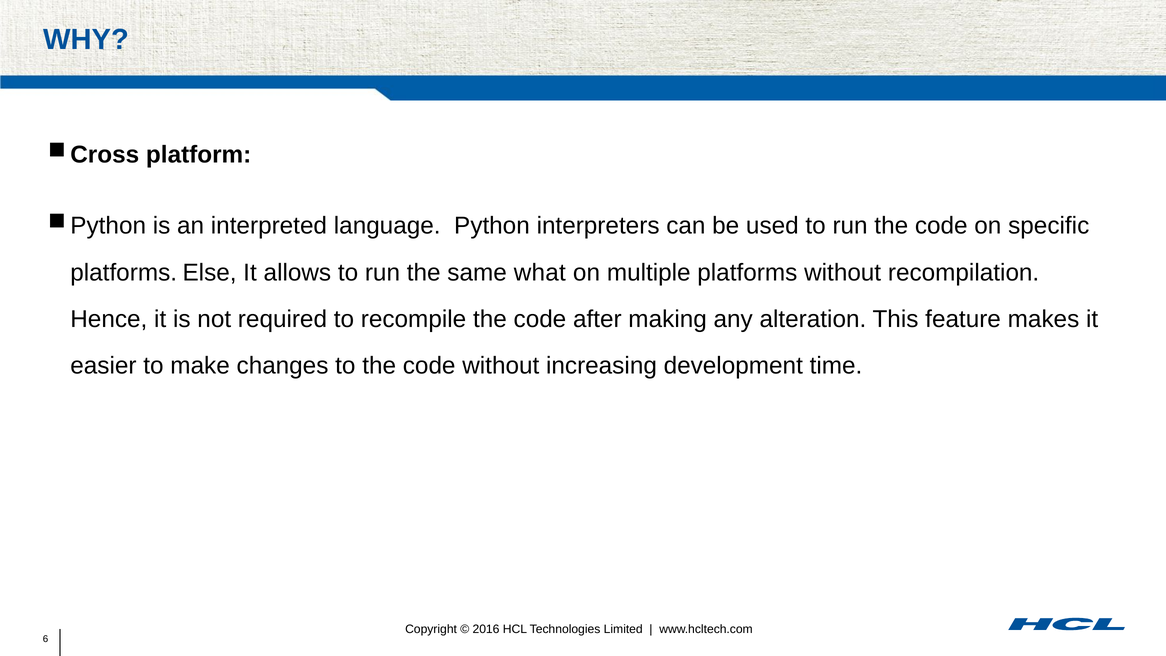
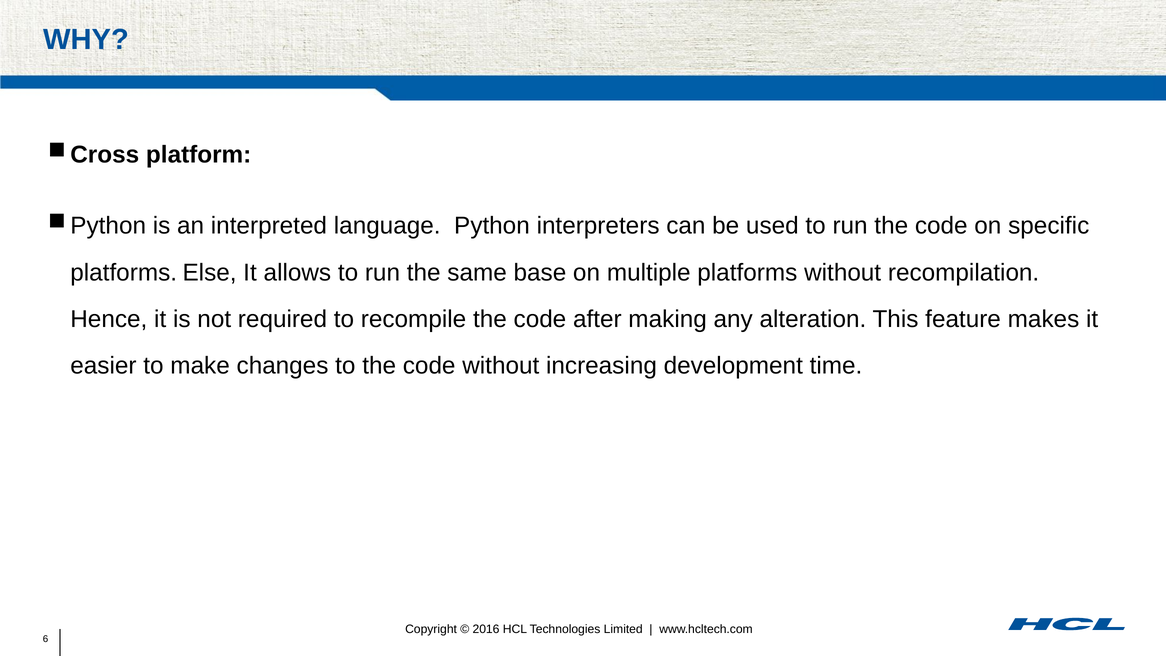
what: what -> base
